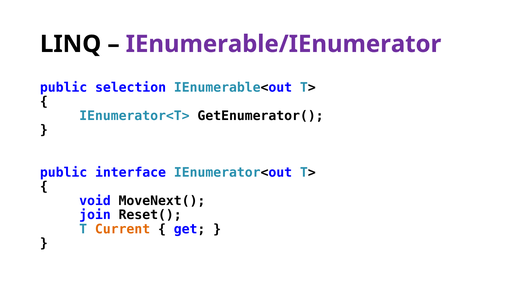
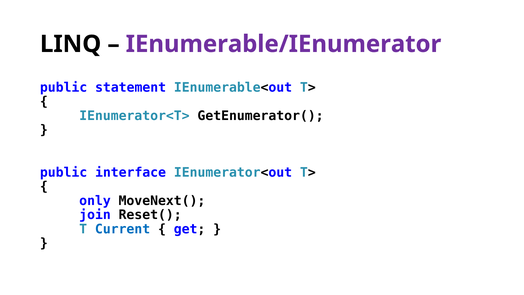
selection: selection -> statement
void: void -> only
Current colour: orange -> blue
